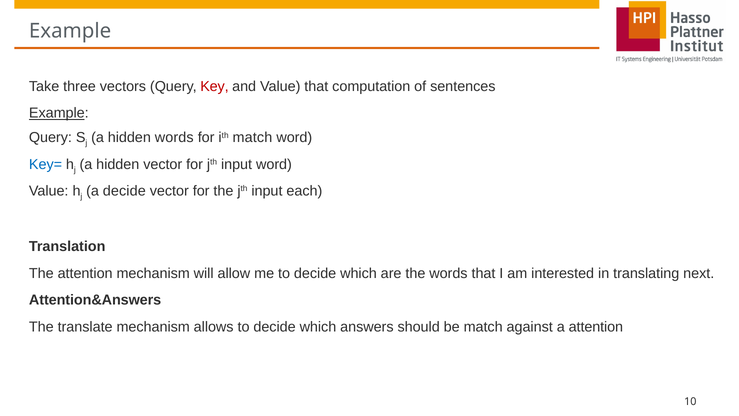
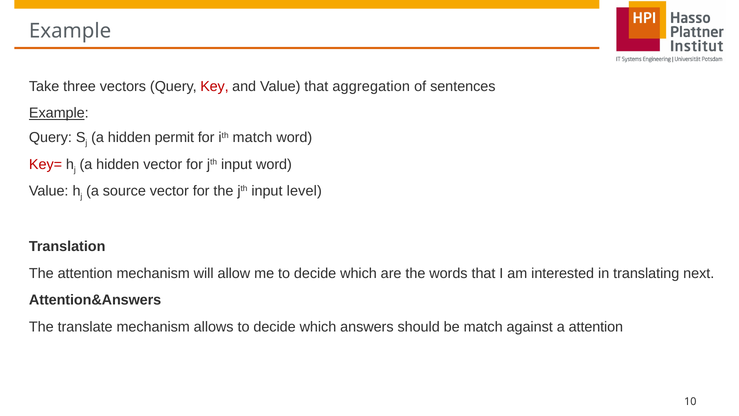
computation: computation -> aggregation
hidden words: words -> permit
Key= colour: blue -> red
a decide: decide -> source
each: each -> level
